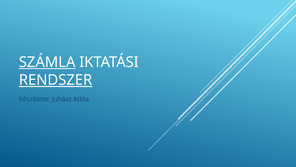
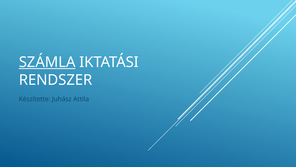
RENDSZER underline: present -> none
